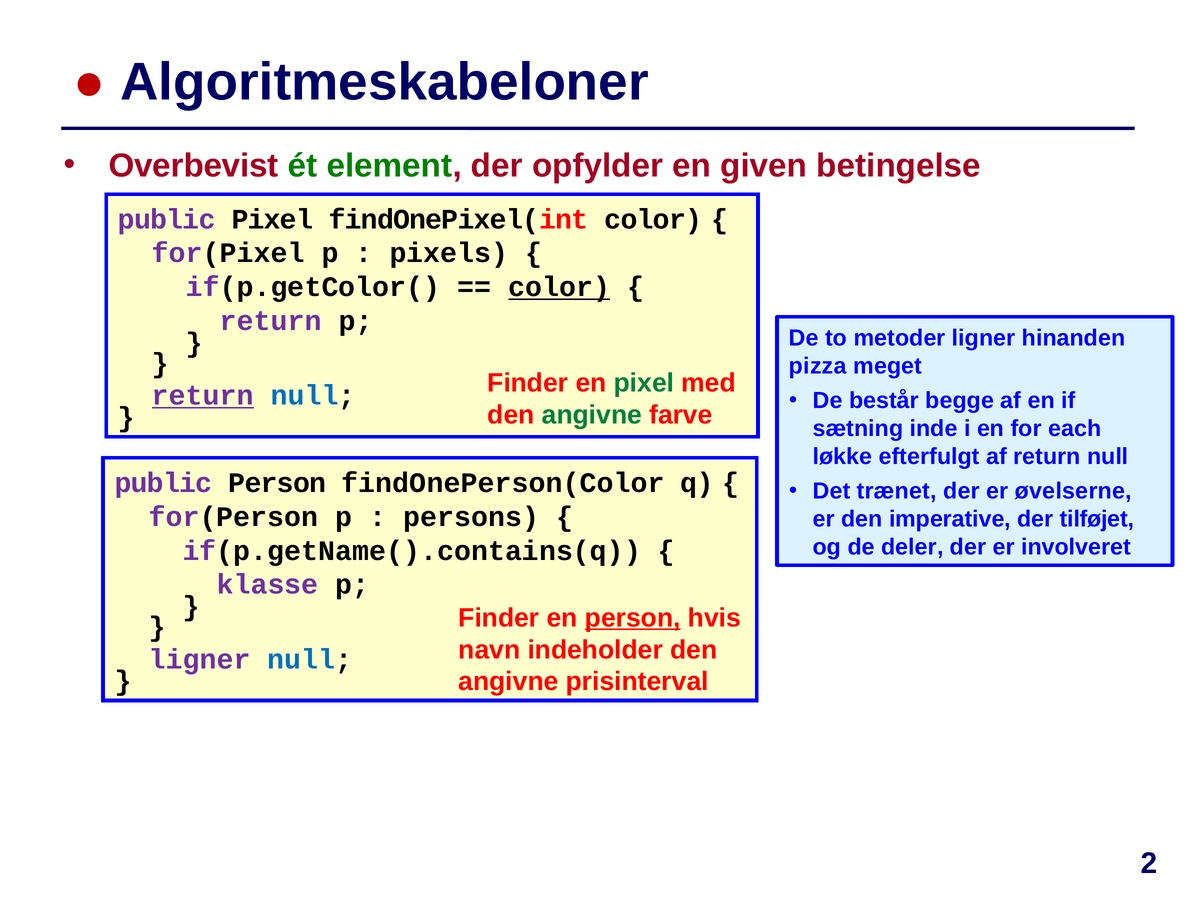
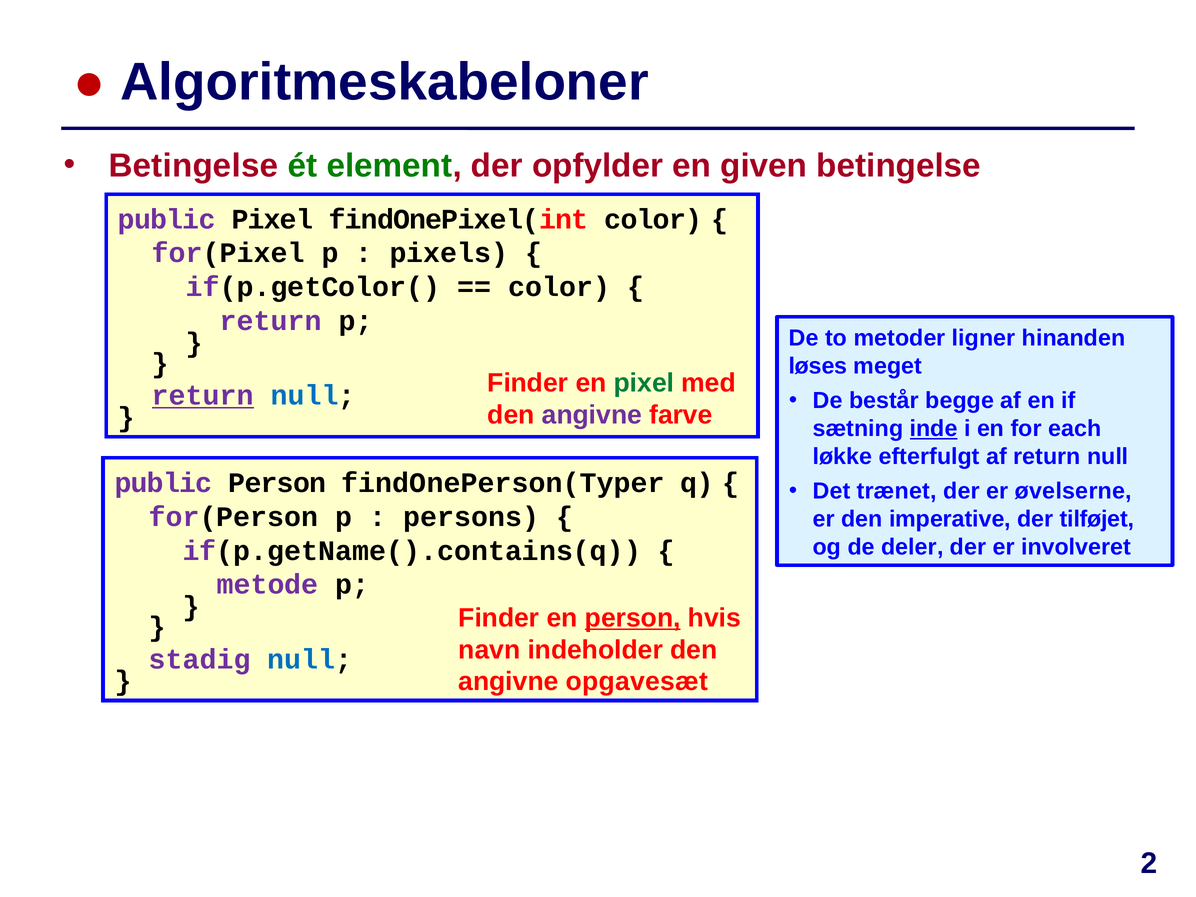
Overbevist at (194, 166): Overbevist -> Betingelse
color at (559, 287) underline: present -> none
pizza: pizza -> løses
angivne at (592, 415) colour: green -> purple
inde underline: none -> present
findOnePerson(Color: findOnePerson(Color -> findOnePerson(Typer
klasse: klasse -> metode
ligner at (200, 659): ligner -> stadig
prisinterval: prisinterval -> opgavesæt
